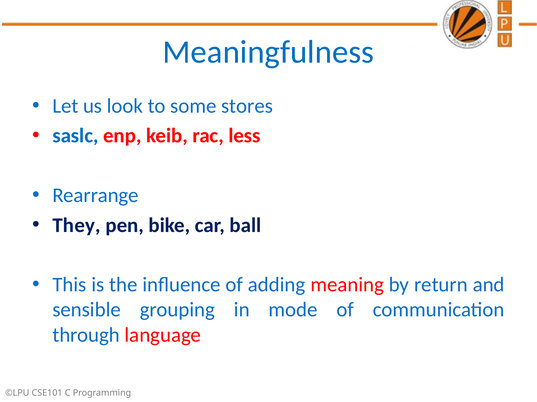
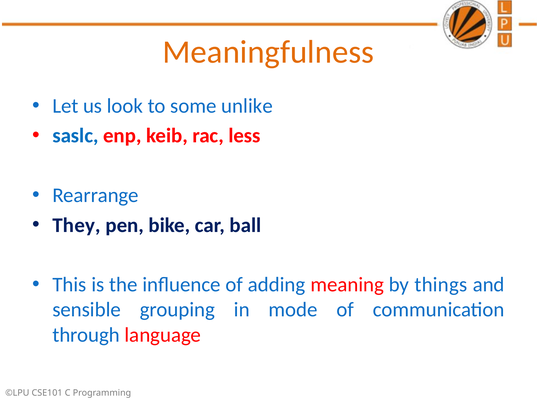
Meaningfulness colour: blue -> orange
stores: stores -> unlike
return: return -> things
